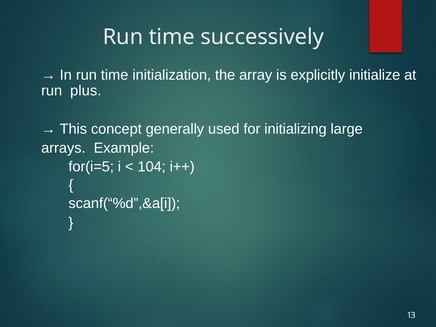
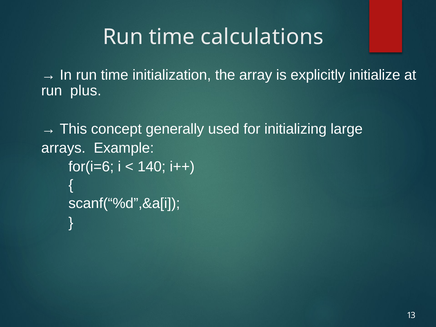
successively: successively -> calculations
for(i=5: for(i=5 -> for(i=6
104: 104 -> 140
